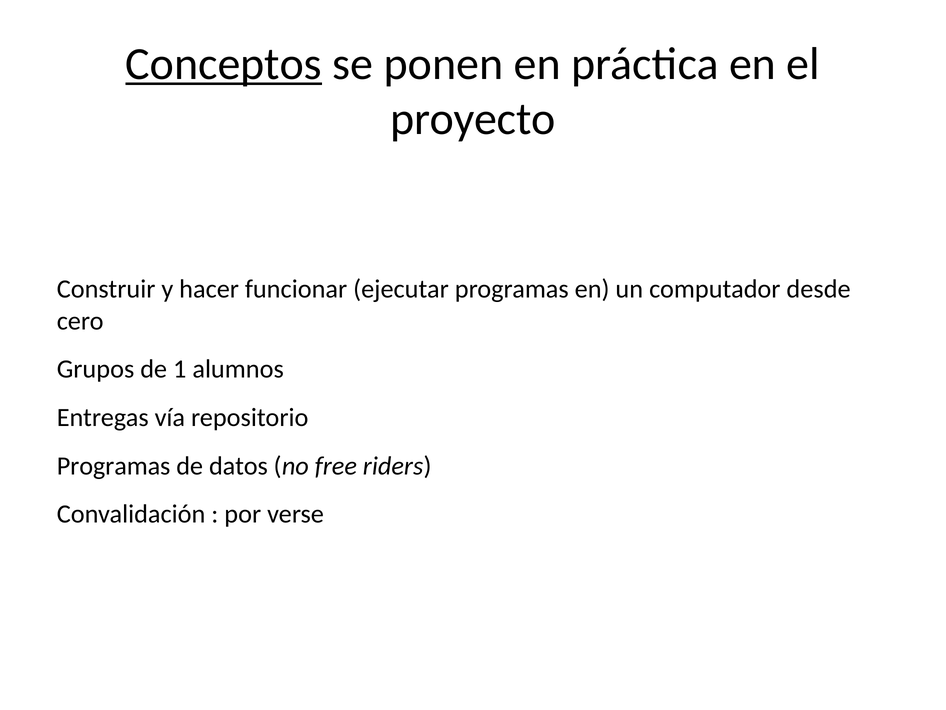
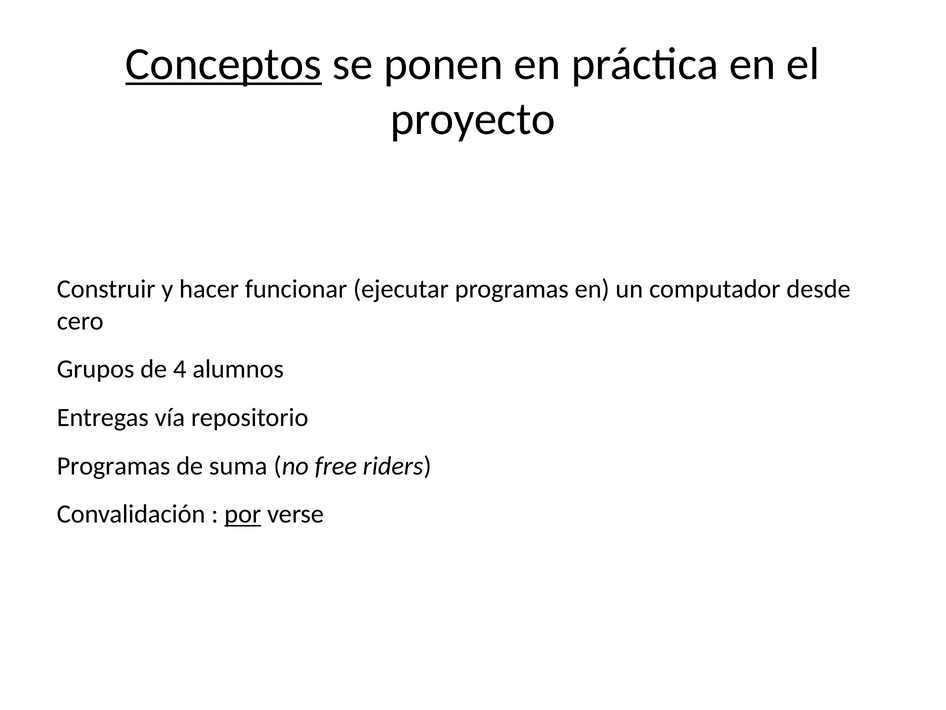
1: 1 -> 4
datos: datos -> suma
por underline: none -> present
